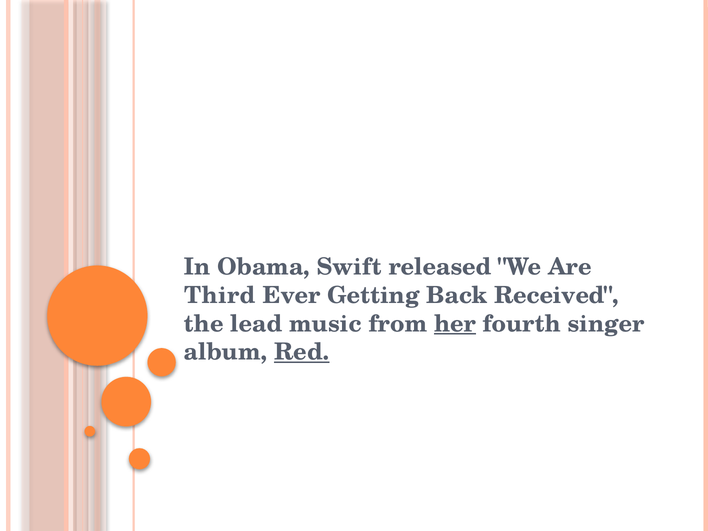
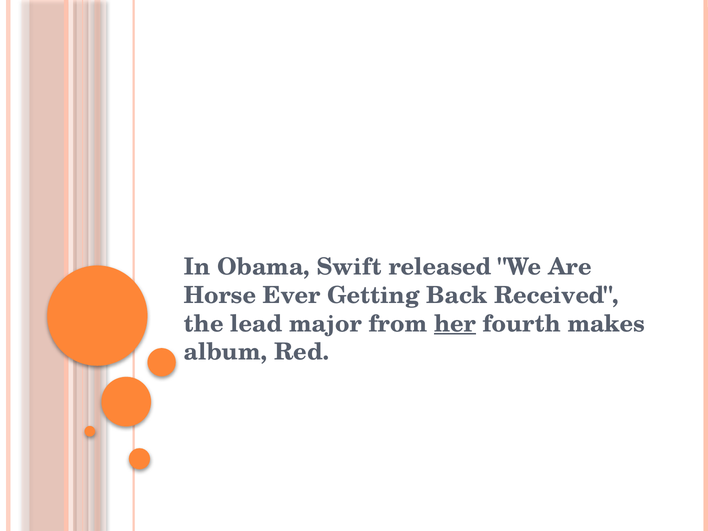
Third: Third -> Horse
music: music -> major
singer: singer -> makes
Red underline: present -> none
